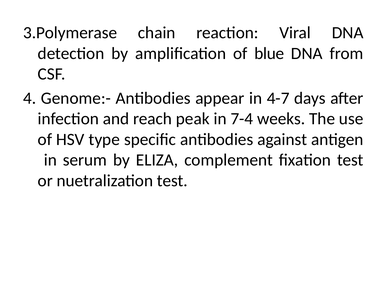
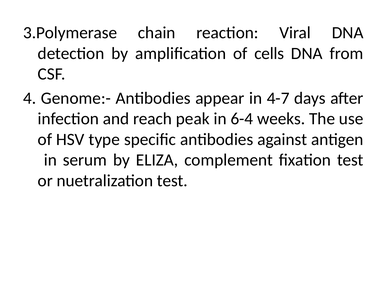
blue: blue -> cells
7-4: 7-4 -> 6-4
